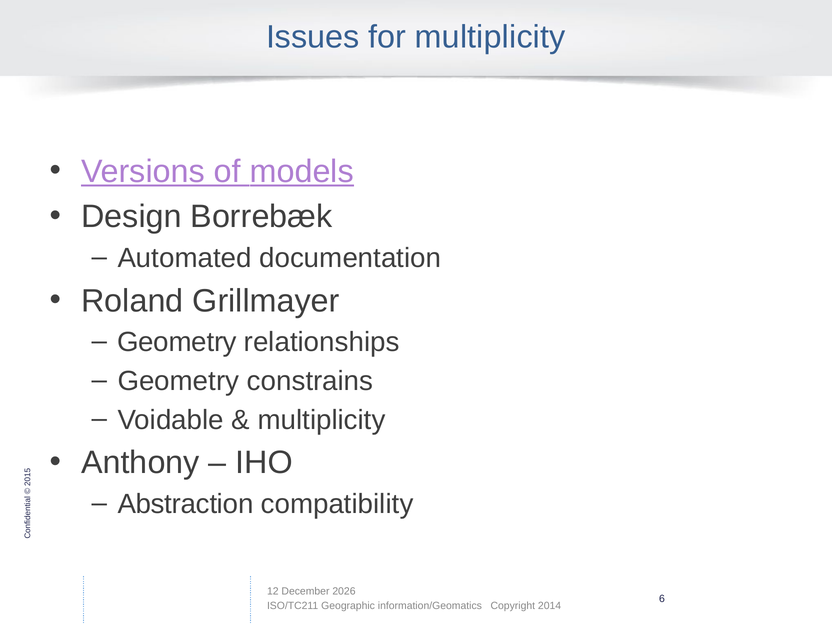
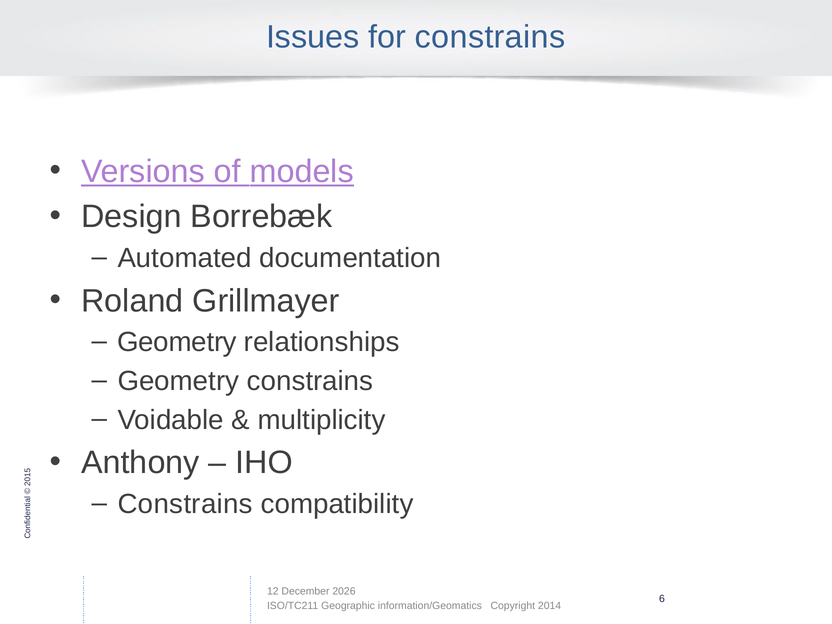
for multiplicity: multiplicity -> constrains
Abstraction at (185, 504): Abstraction -> Constrains
